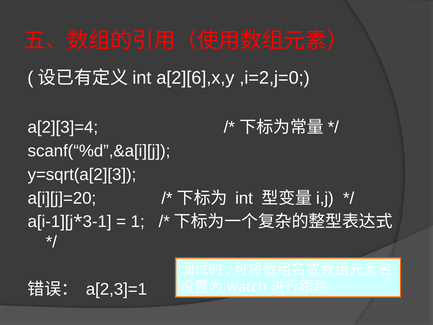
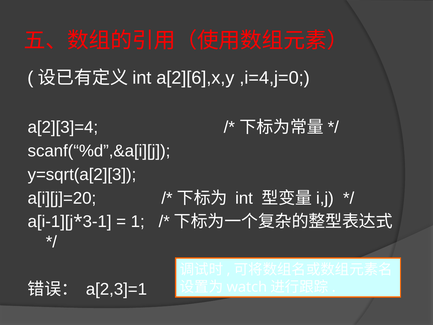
,i=2,j=0: ,i=2,j=0 -> ,i=4,j=0
